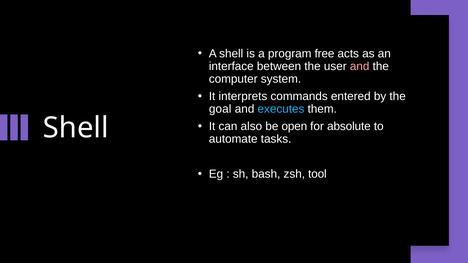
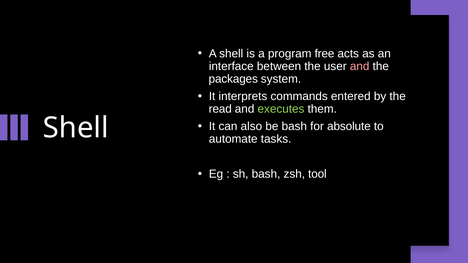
computer: computer -> packages
goal: goal -> read
executes colour: light blue -> light green
be open: open -> bash
